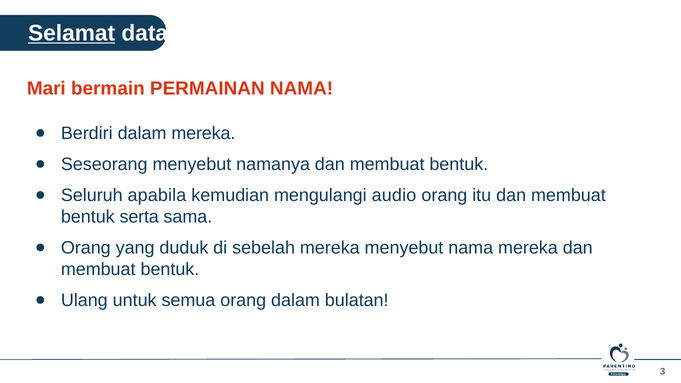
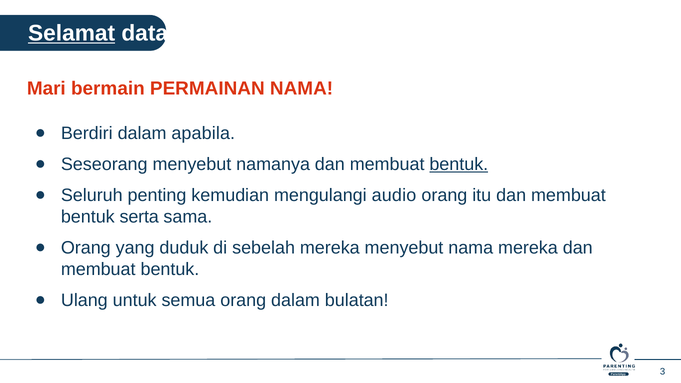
dalam mereka: mereka -> apabila
bentuk at (459, 164) underline: none -> present
apabila: apabila -> penting
